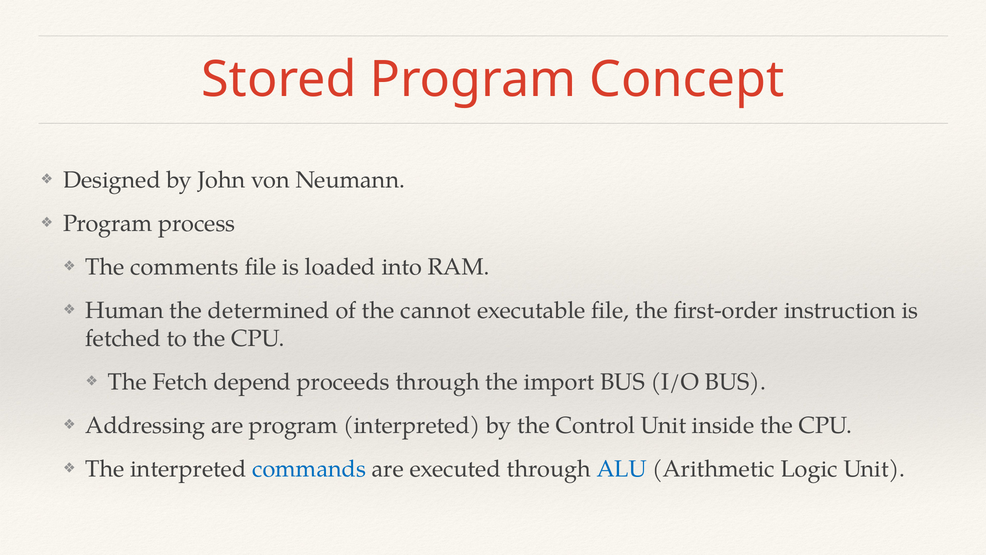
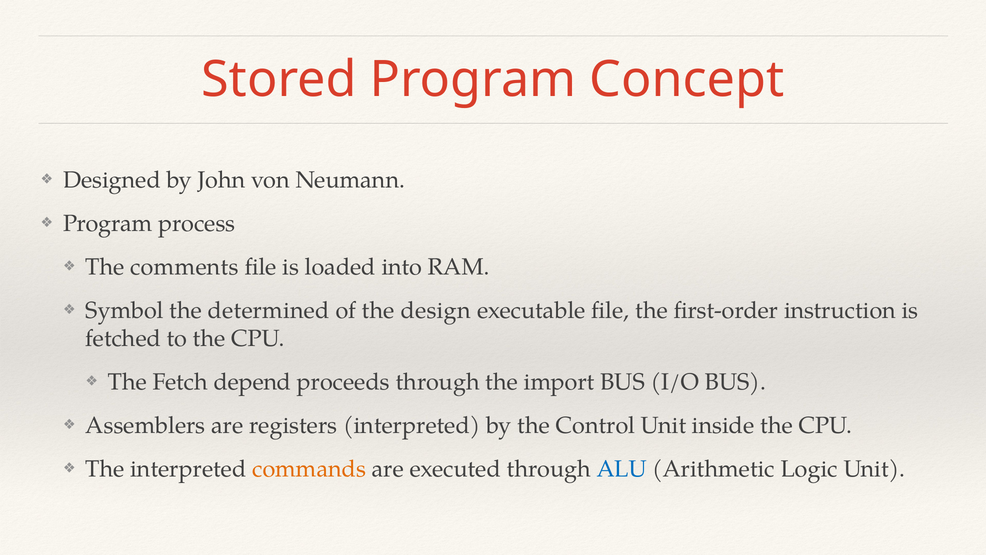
Human: Human -> Symbol
cannot: cannot -> design
Addressing: Addressing -> Assemblers
are program: program -> registers
commands colour: blue -> orange
